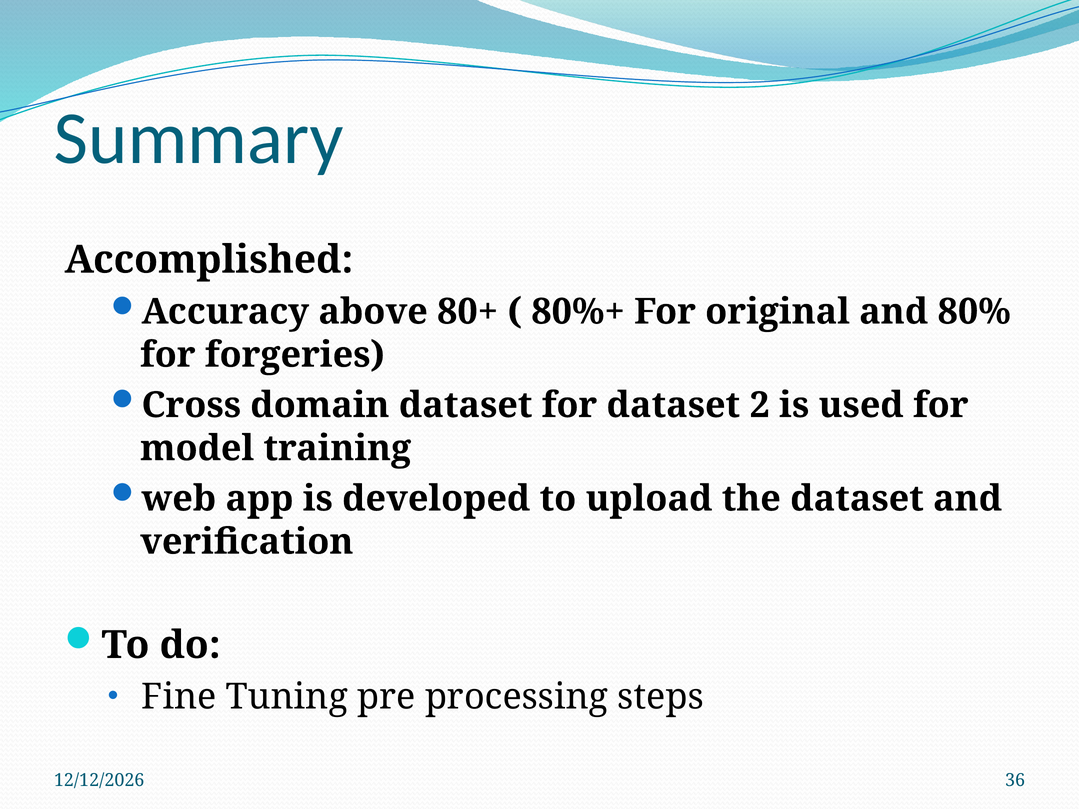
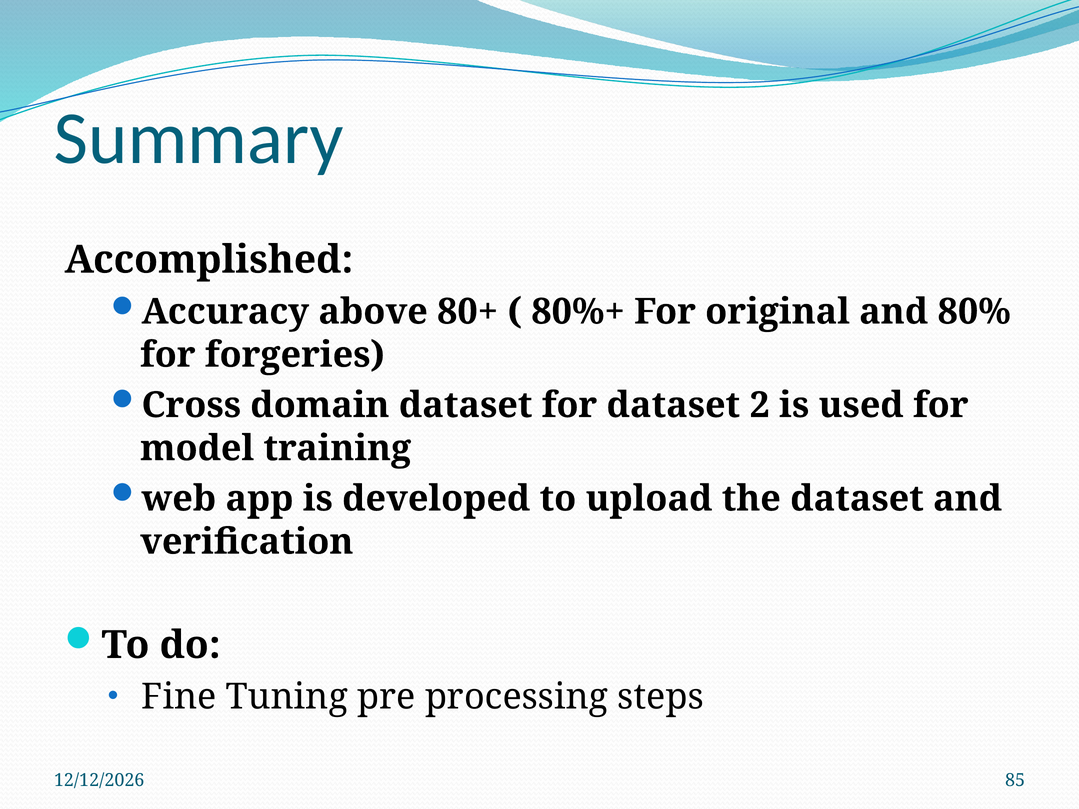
36: 36 -> 85
